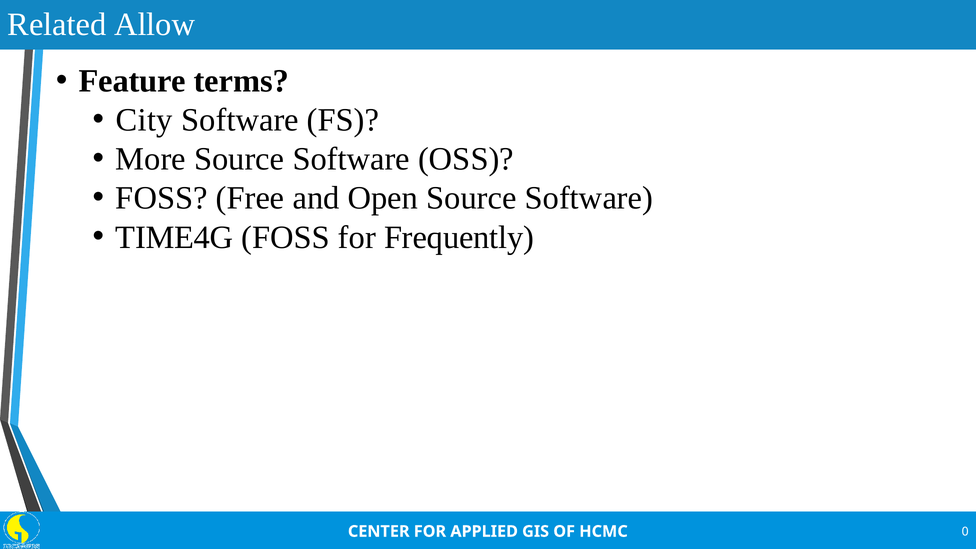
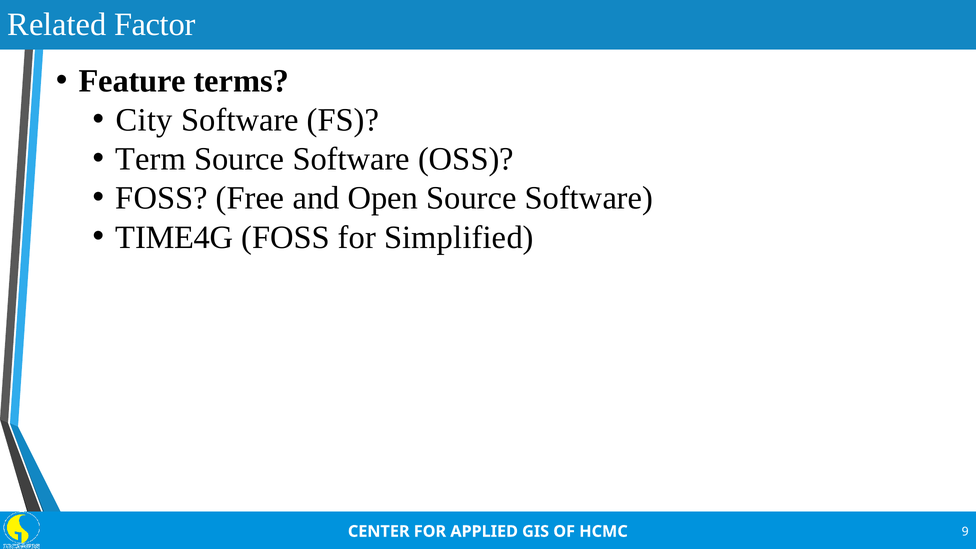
Allow: Allow -> Factor
More: More -> Term
Frequently: Frequently -> Simplified
0: 0 -> 9
